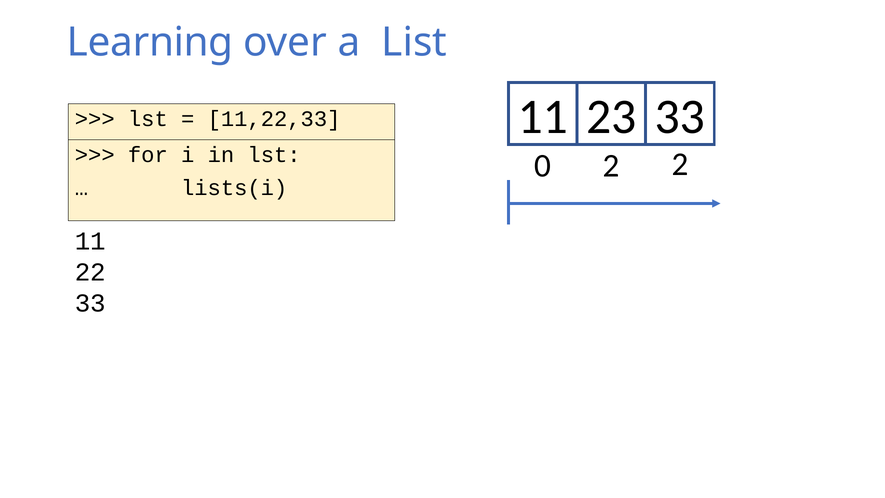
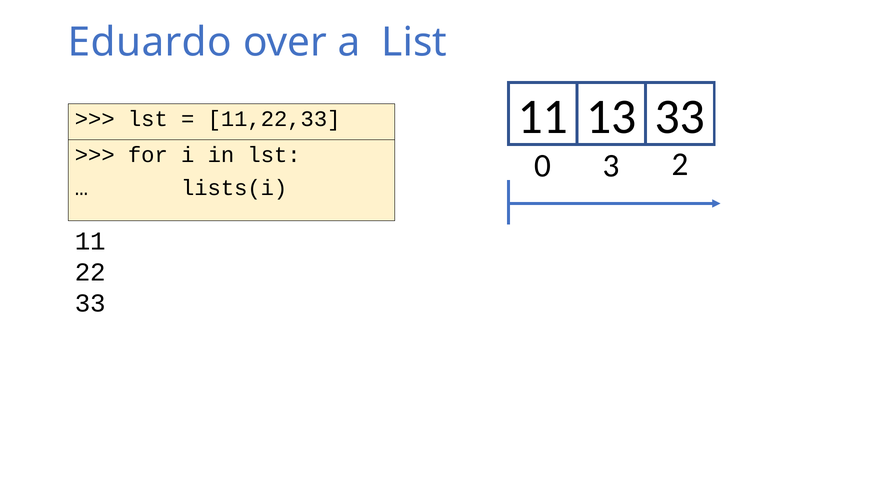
Learning: Learning -> Eduardo
23: 23 -> 13
0 2: 2 -> 3
